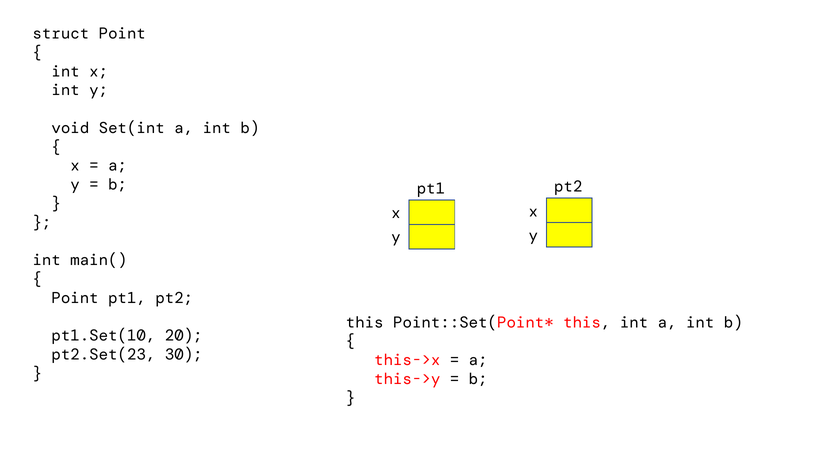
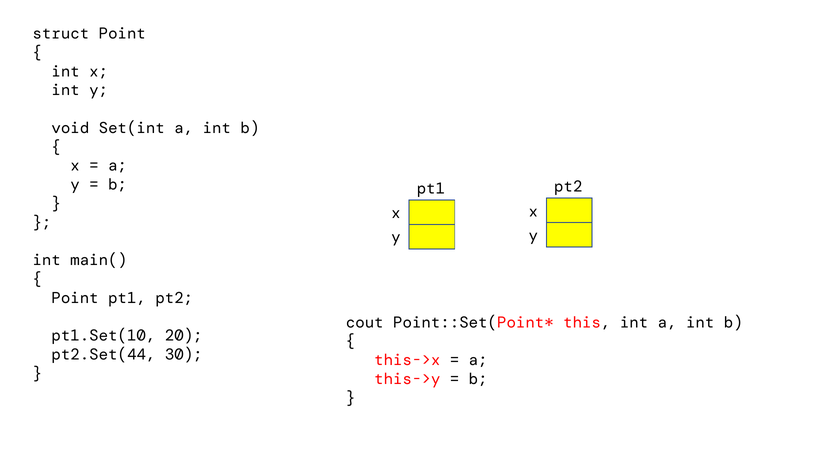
this at (365, 323): this -> cout
pt2.Set(23: pt2.Set(23 -> pt2.Set(44
